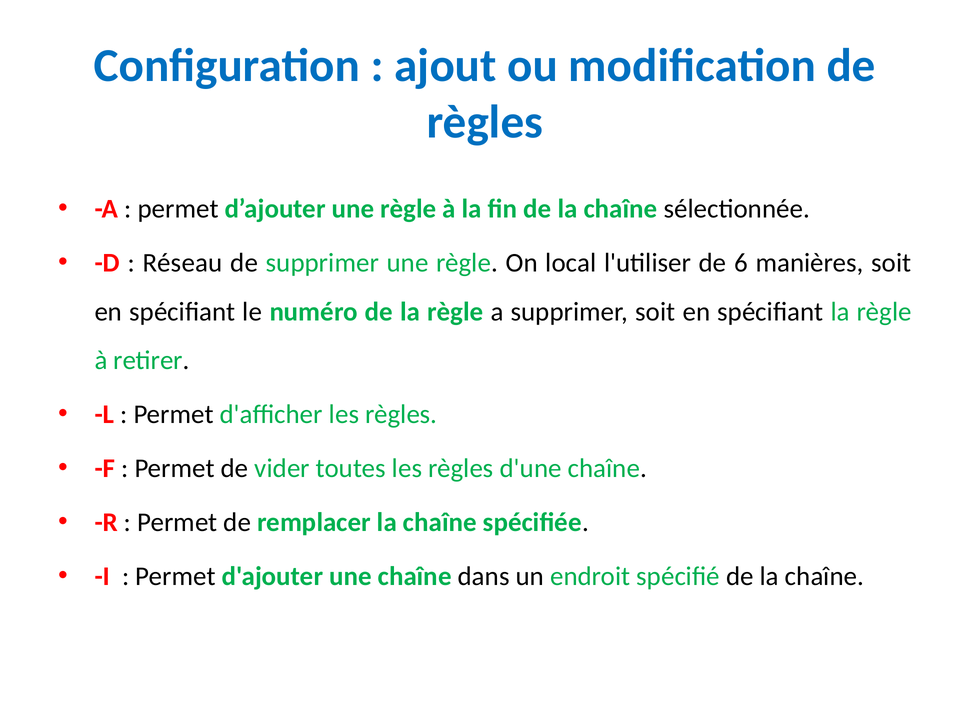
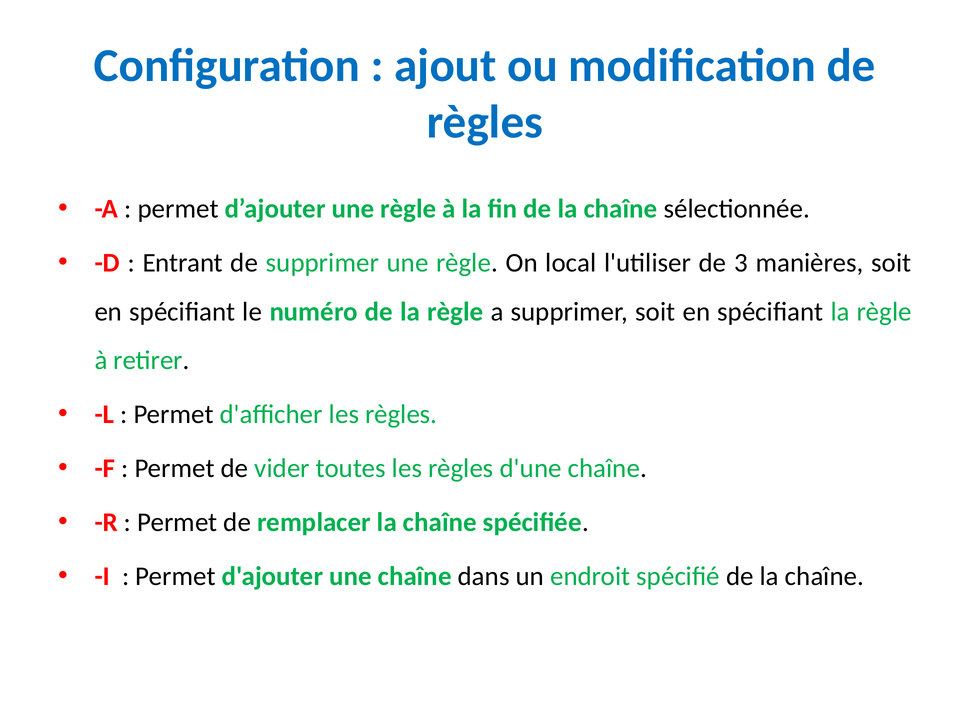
Réseau: Réseau -> Entrant
6: 6 -> 3
